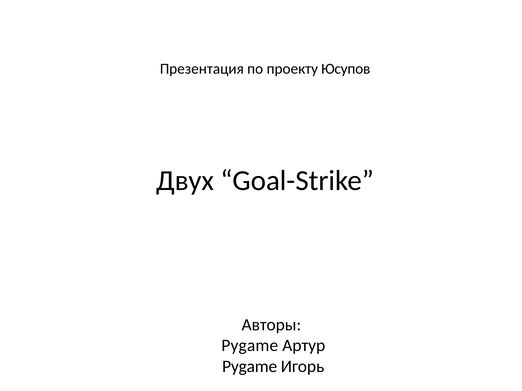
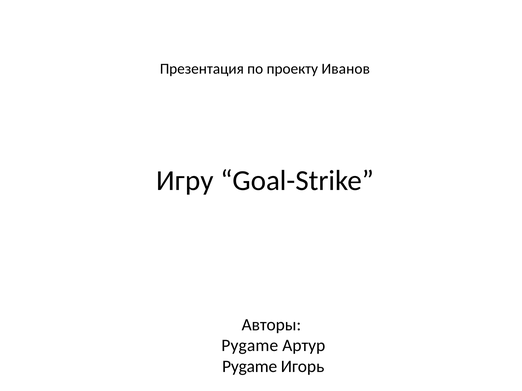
Юсупов: Юсупов -> Иванов
Двух: Двух -> Игру
